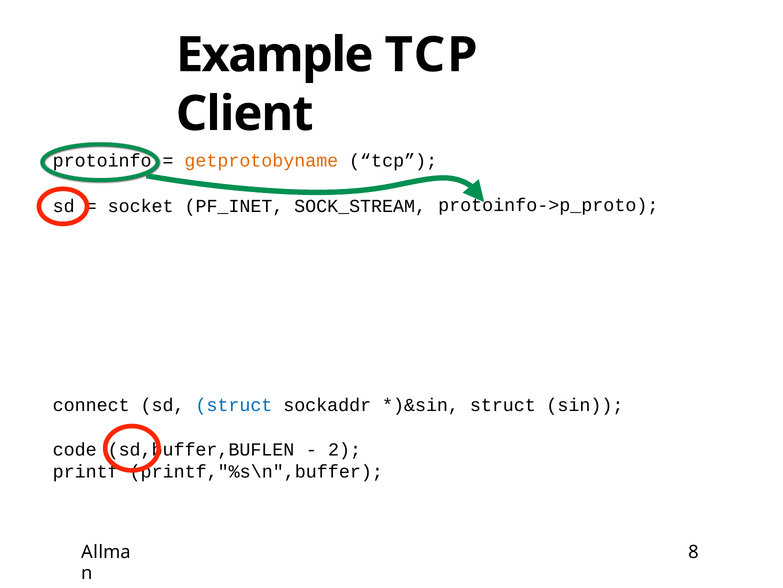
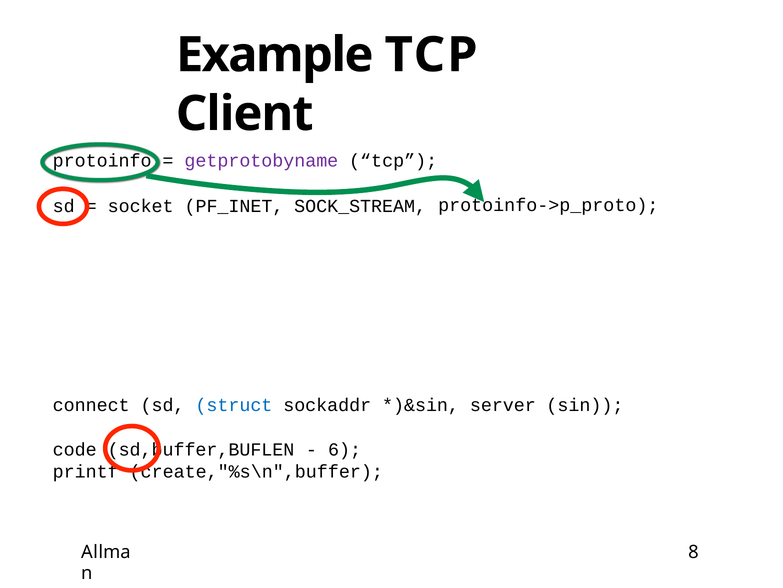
getprotobyname colour: orange -> purple
struct at (503, 405): struct -> server
2: 2 -> 6
printf,"%s\n",buffer: printf,"%s\n",buffer -> create,"%s\n",buffer
